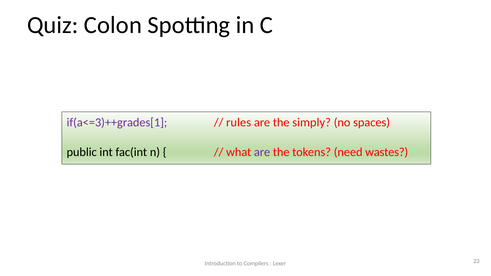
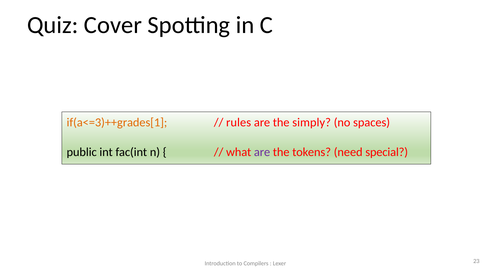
Colon: Colon -> Cover
if(a<=3)++grades[1 colour: purple -> orange
wastes: wastes -> special
